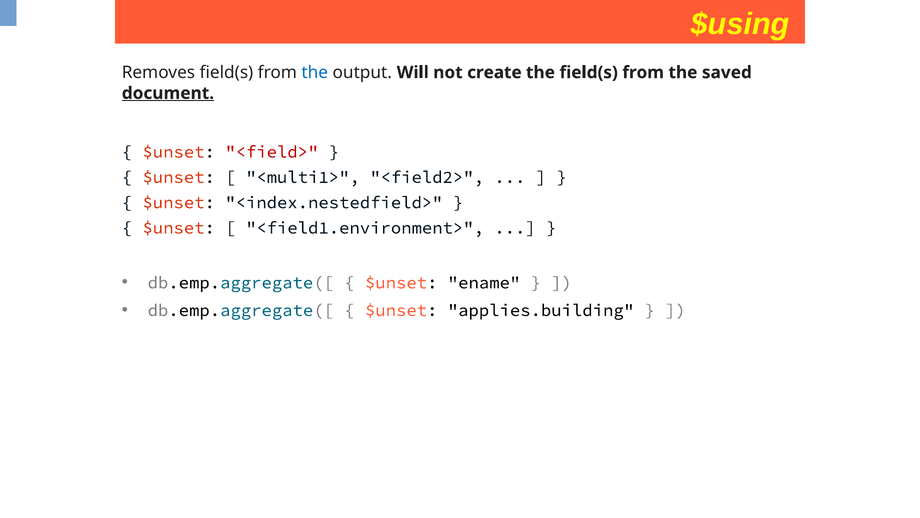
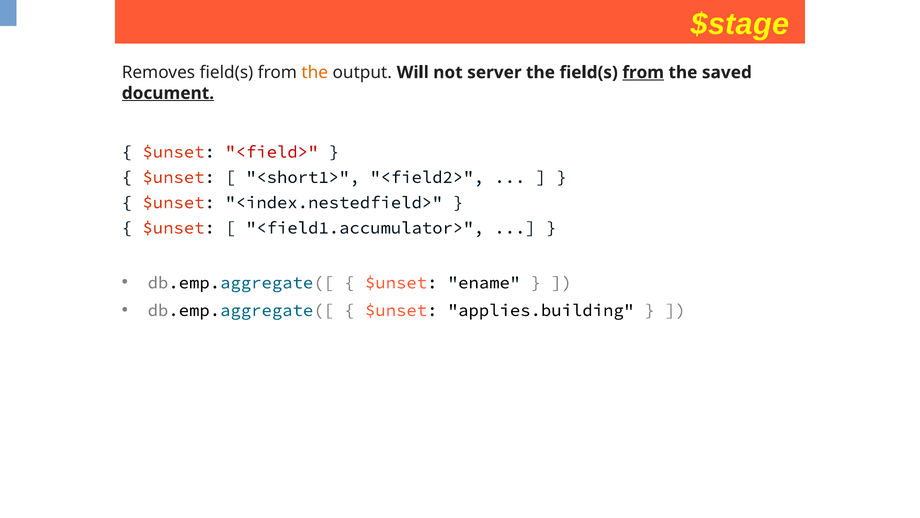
$using: $using -> $stage
the at (315, 72) colour: blue -> orange
create: create -> server
from at (643, 72) underline: none -> present
<multi1>: <multi1> -> <short1>
<field1.environment>: <field1.environment> -> <field1.accumulator>
